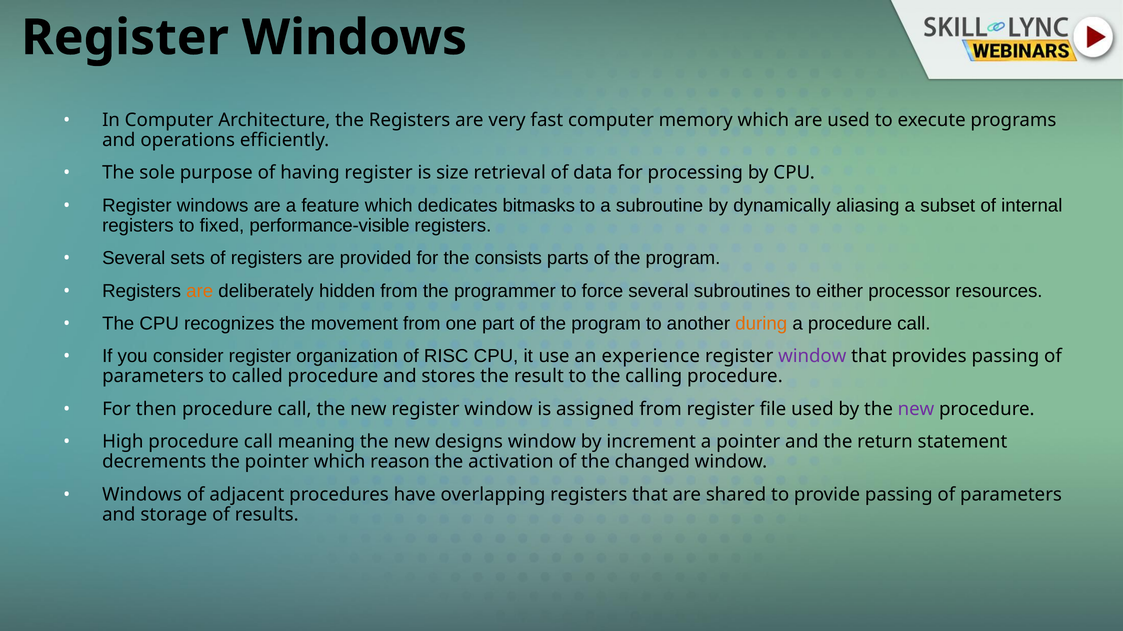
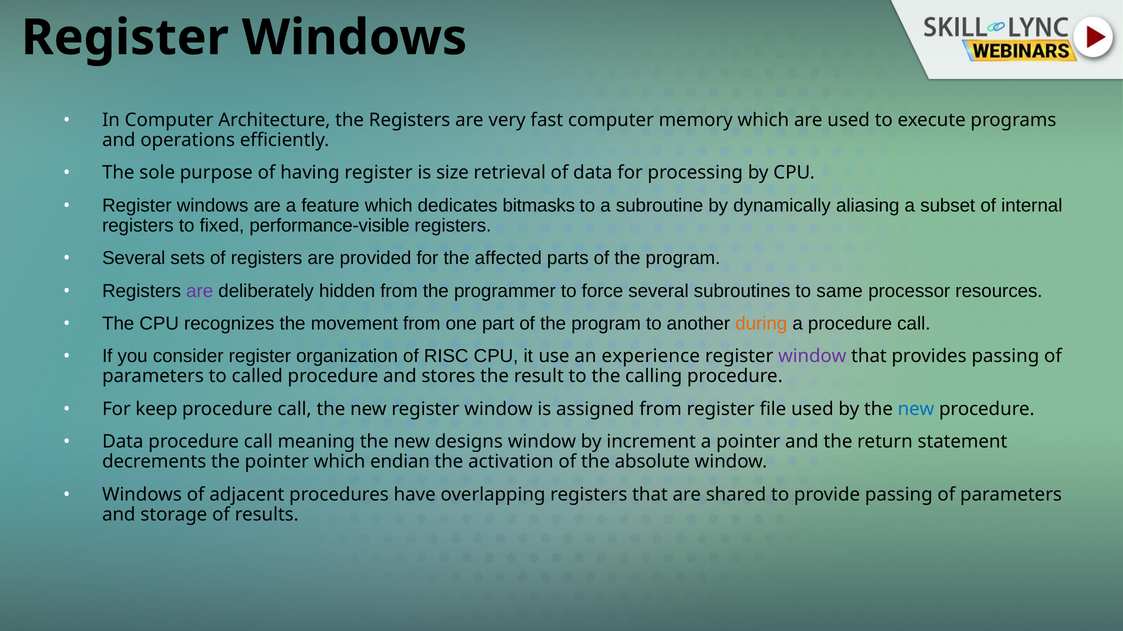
consists: consists -> affected
are at (200, 291) colour: orange -> purple
either: either -> same
then: then -> keep
new at (916, 409) colour: purple -> blue
High at (123, 442): High -> Data
reason: reason -> endian
changed: changed -> absolute
